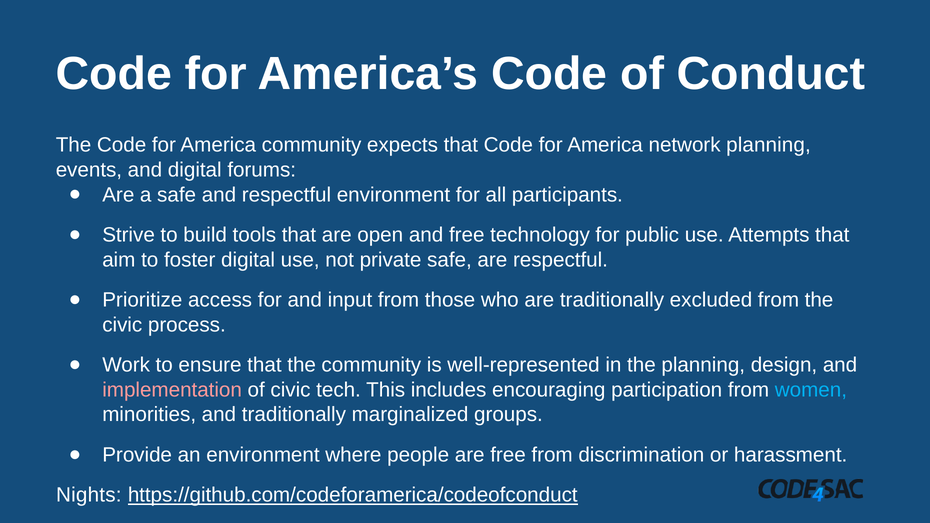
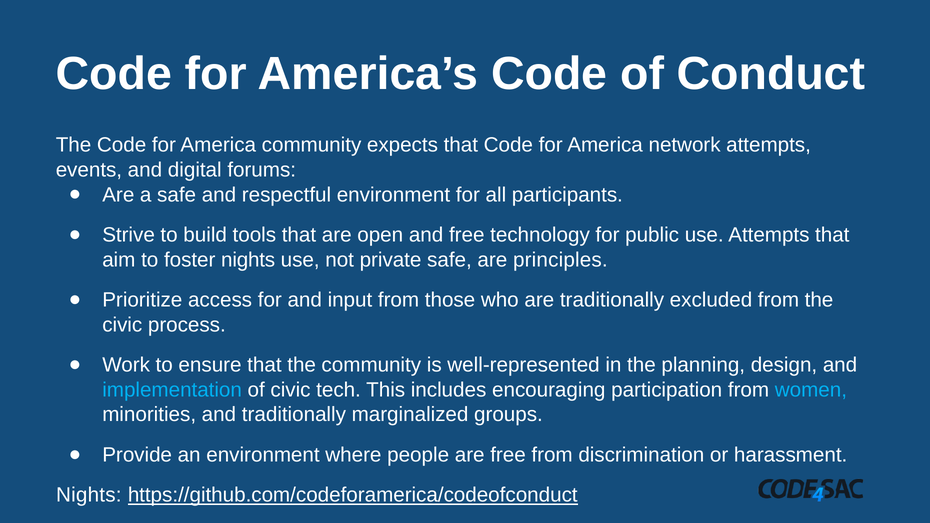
network planning: planning -> attempts
foster digital: digital -> nights
are respectful: respectful -> principles
implementation colour: pink -> light blue
